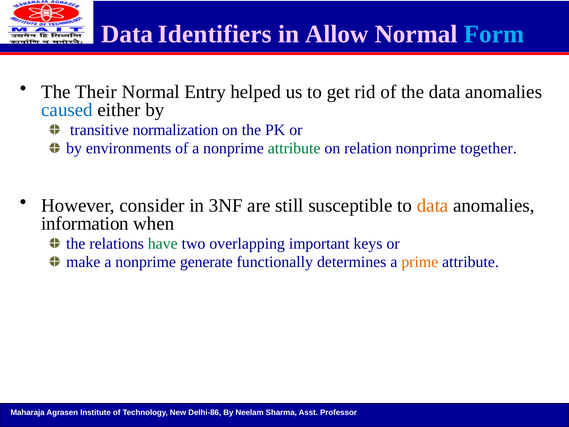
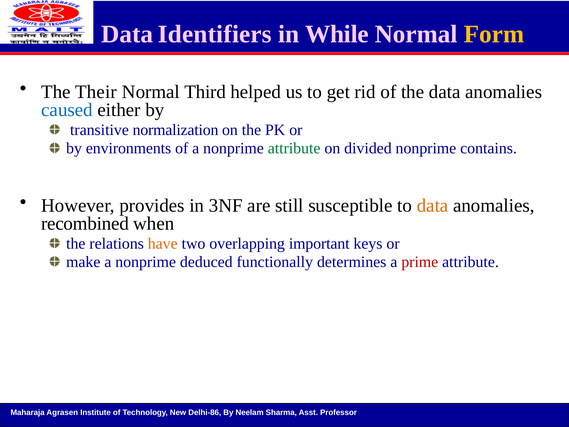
Allow: Allow -> While
Form colour: light blue -> yellow
Entry: Entry -> Third
relation: relation -> divided
together: together -> contains
consider: consider -> provides
information: information -> recombined
have colour: green -> orange
generate: generate -> deduced
prime colour: orange -> red
